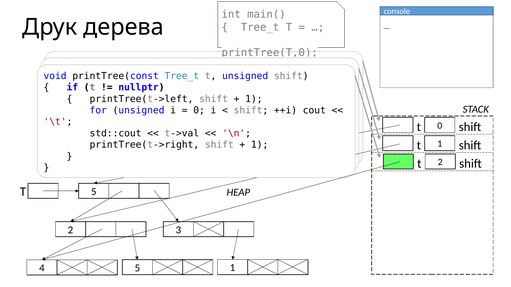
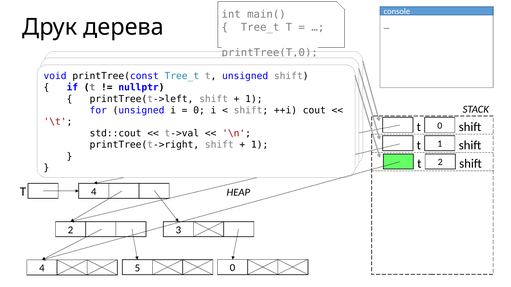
T 5: 5 -> 4
5 1: 1 -> 0
